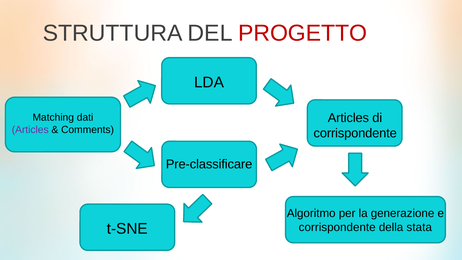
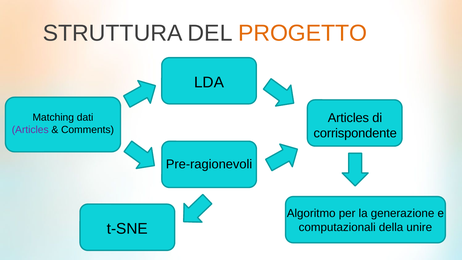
PROGETTO colour: red -> orange
Pre-classificare: Pre-classificare -> Pre-ragionevoli
corrispondente at (337, 227): corrispondente -> computazionali
stata: stata -> unire
